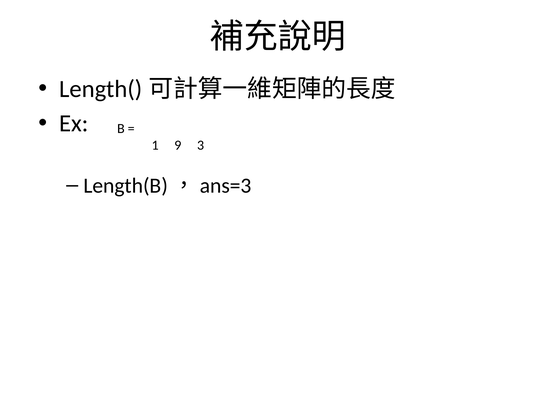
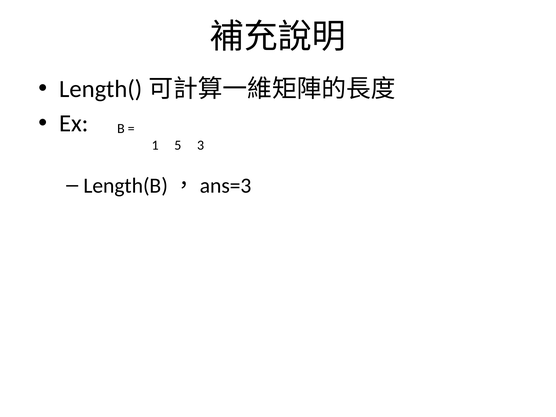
9: 9 -> 5
